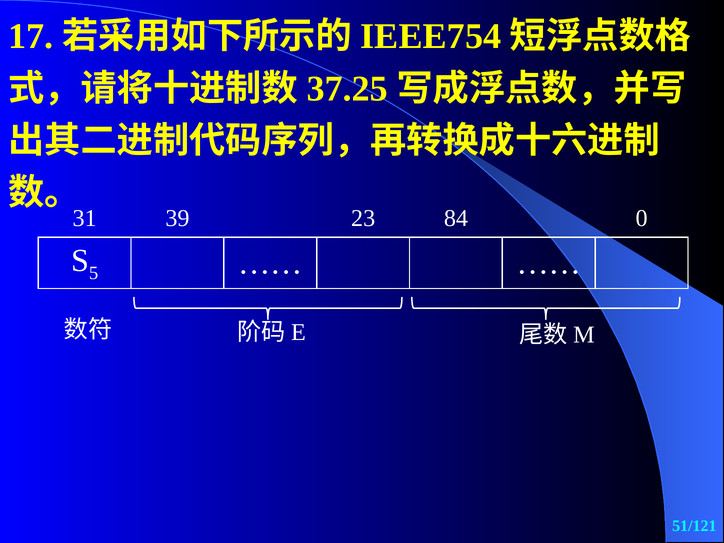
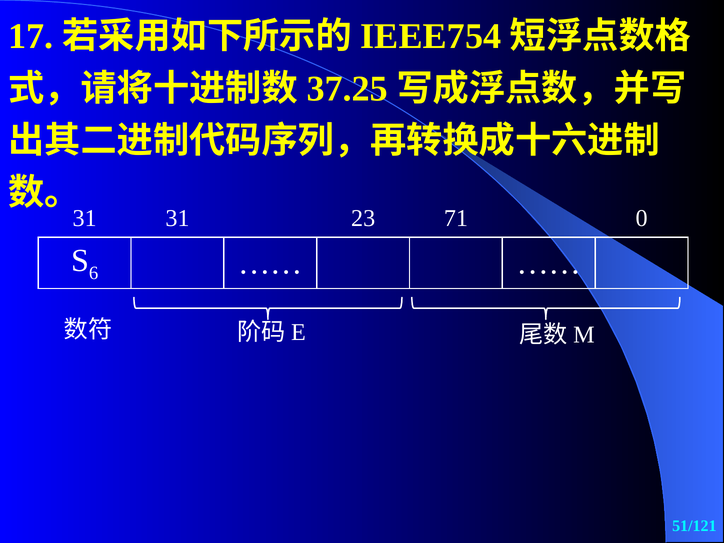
31 39: 39 -> 31
84: 84 -> 71
5: 5 -> 6
